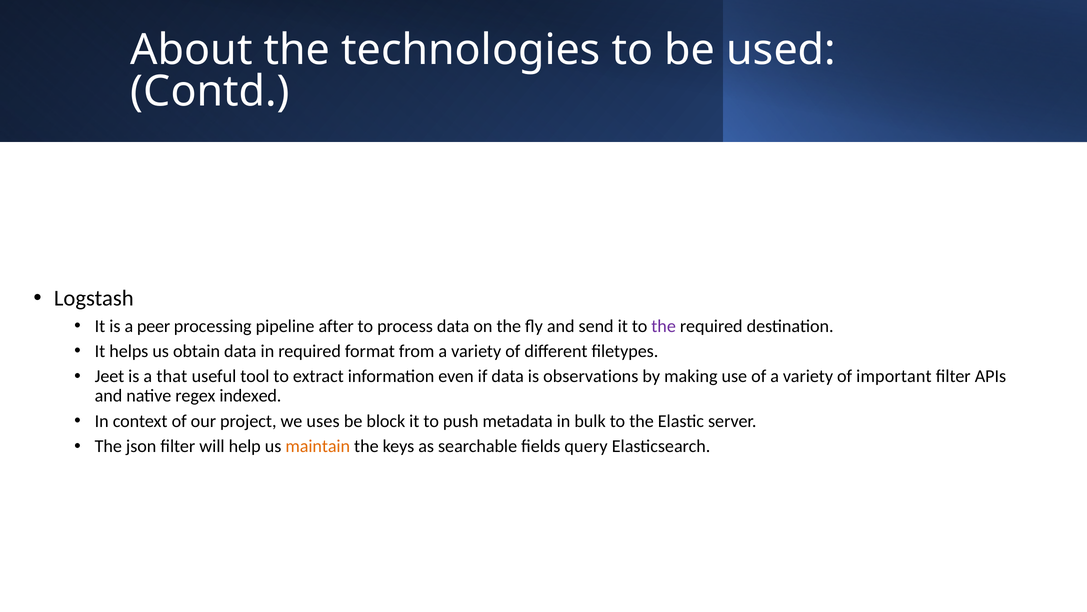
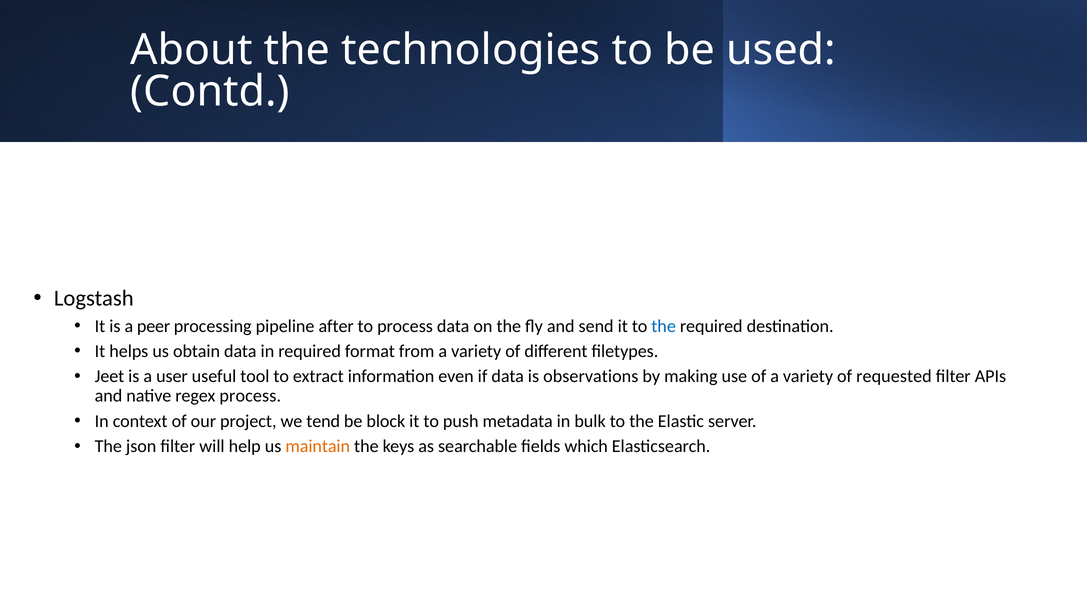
the at (664, 326) colour: purple -> blue
that: that -> user
important: important -> requested
regex indexed: indexed -> process
uses: uses -> tend
query: query -> which
